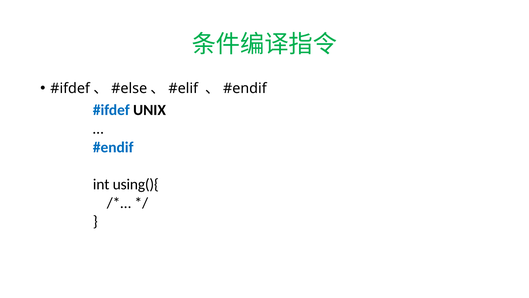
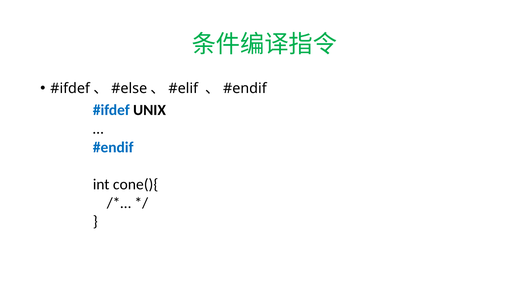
using(){: using(){ -> cone(){
